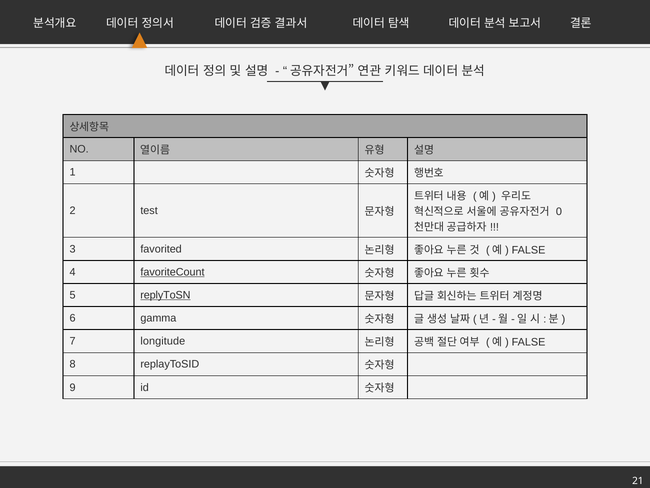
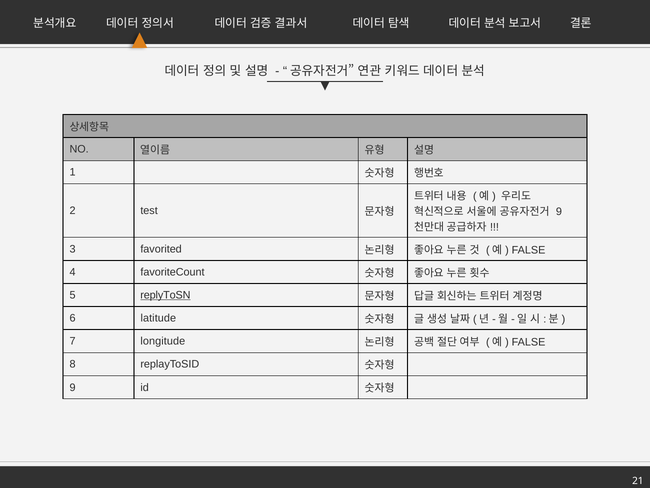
0 at (559, 211): 0 -> 9
favoriteCount underline: present -> none
gamma: gamma -> latitude
